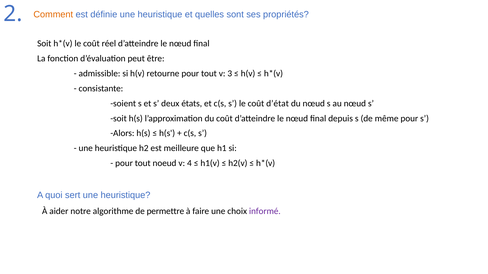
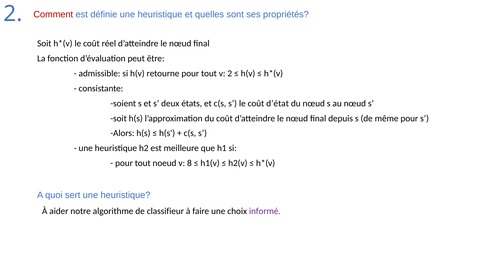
Comment colour: orange -> red
v 3: 3 -> 2
4: 4 -> 8
permettre: permettre -> classifieur
